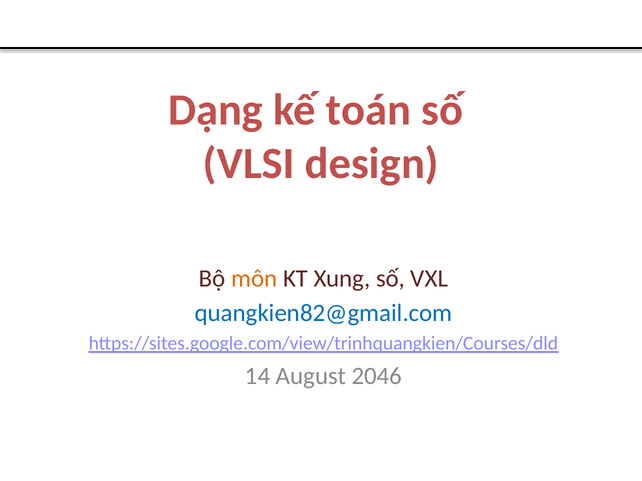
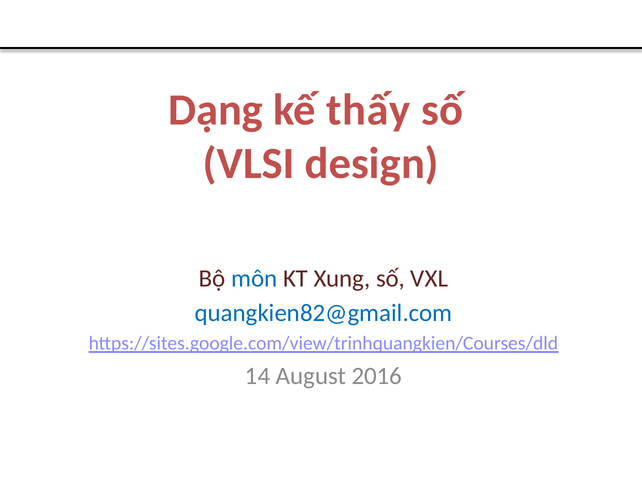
toán: toán -> thấy
môn colour: orange -> blue
2046: 2046 -> 2016
